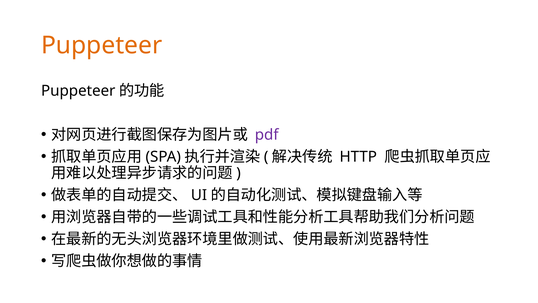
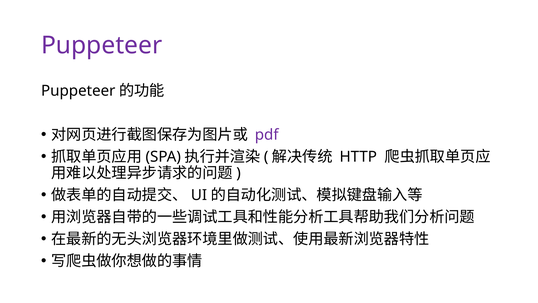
Puppeteer at (102, 45) colour: orange -> purple
